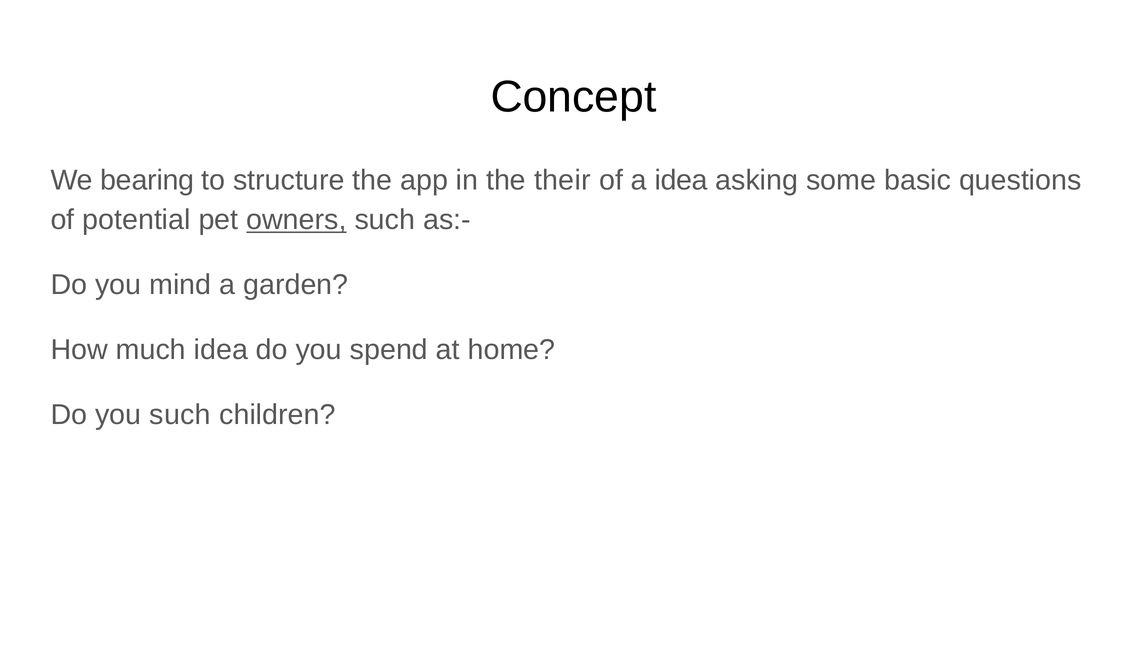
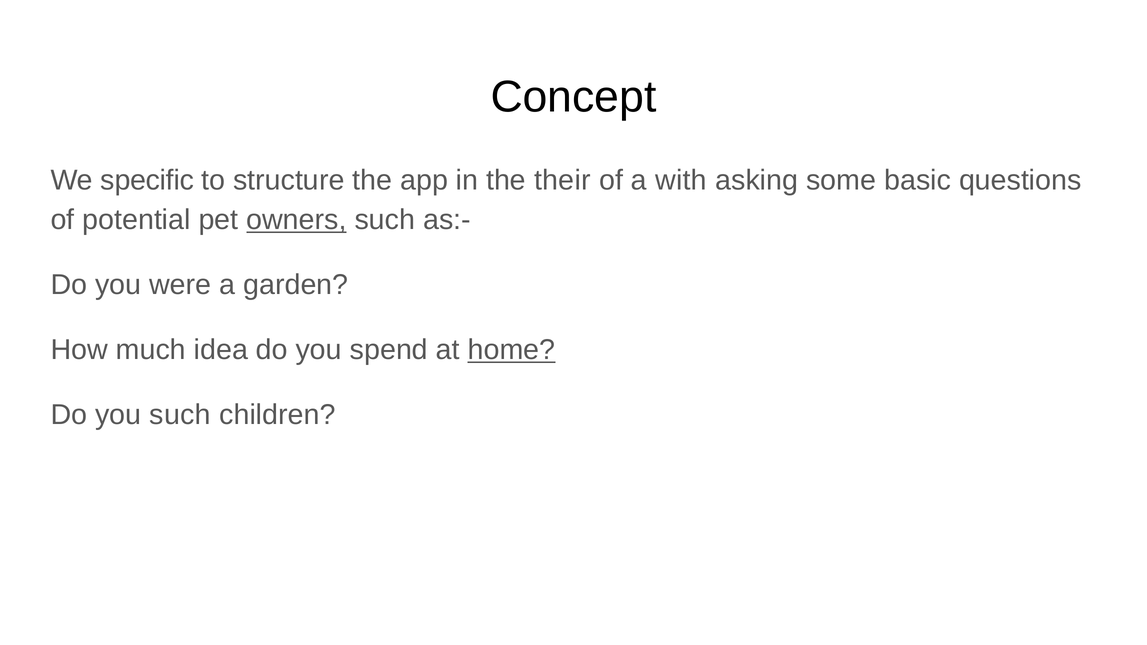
bearing: bearing -> specific
a idea: idea -> with
mind: mind -> were
home underline: none -> present
